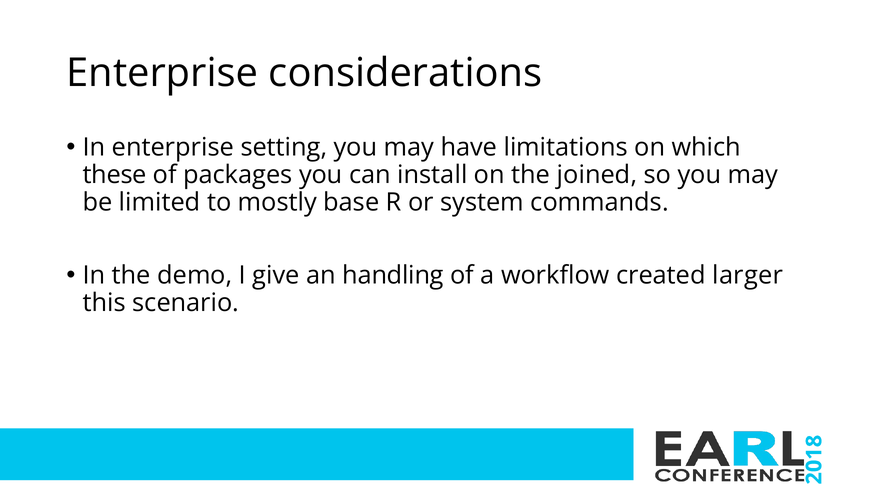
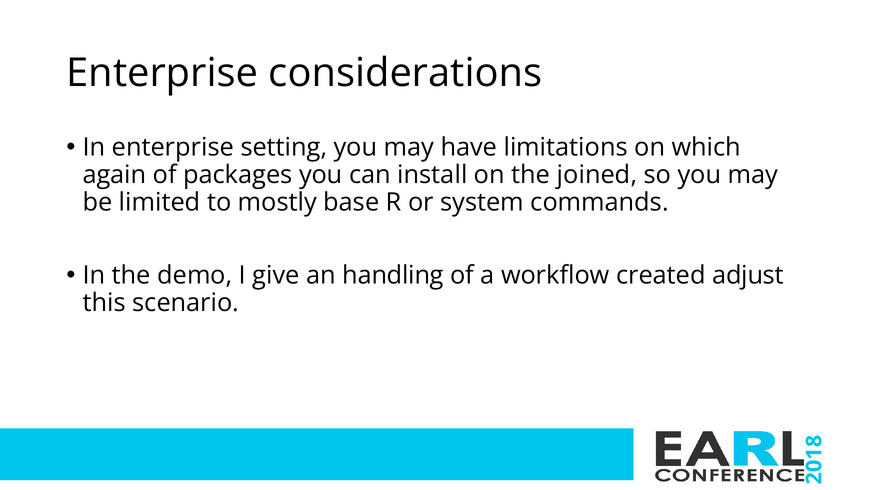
these: these -> again
larger: larger -> adjust
